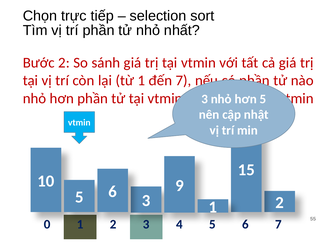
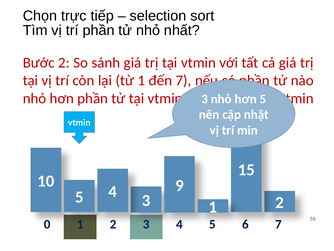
6 at (113, 191): 6 -> 4
